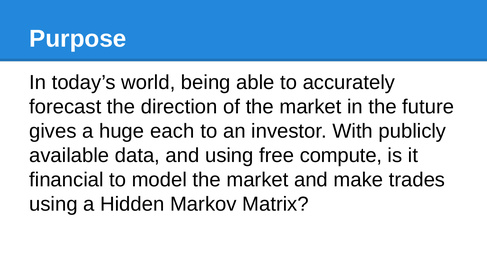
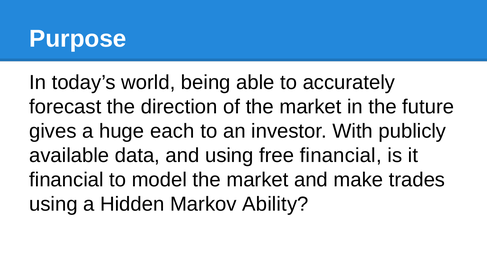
free compute: compute -> financial
Matrix: Matrix -> Ability
